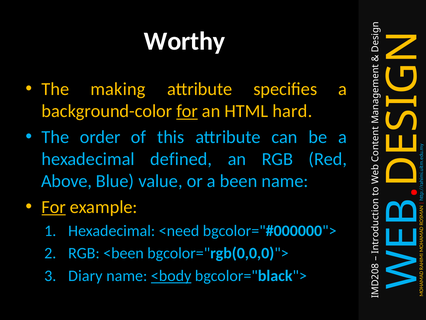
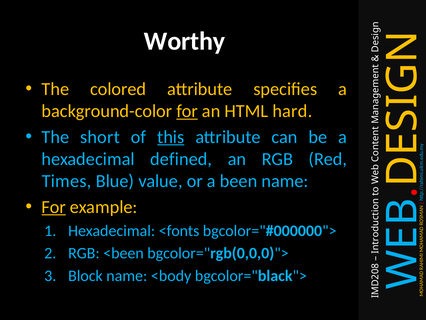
making: making -> colored
order: order -> short
this underline: none -> present
Above: Above -> Times
<need: <need -> <fonts
Diary: Diary -> Block
<body underline: present -> none
